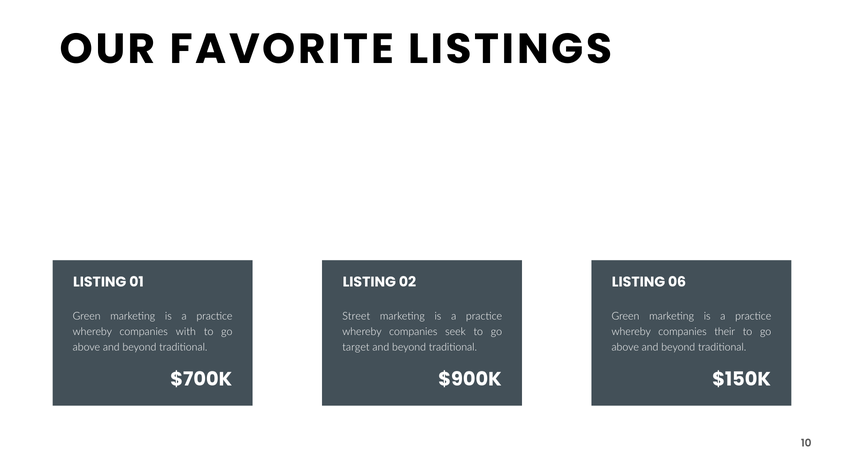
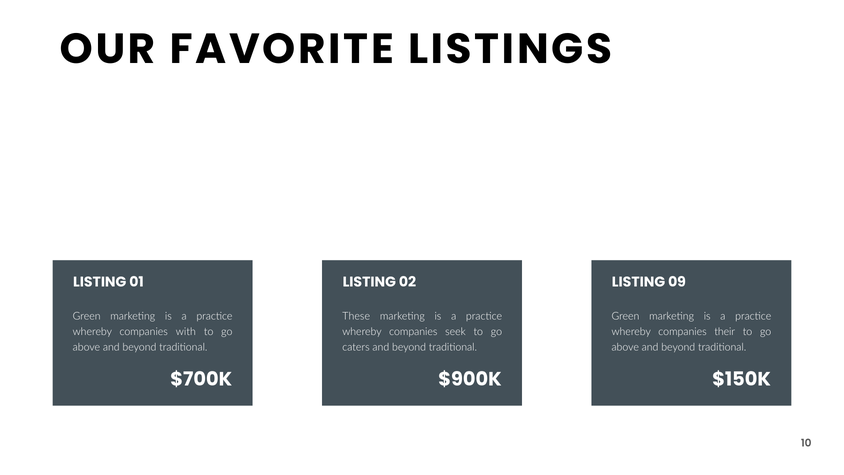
06: 06 -> 09
Street: Street -> These
target: target -> caters
